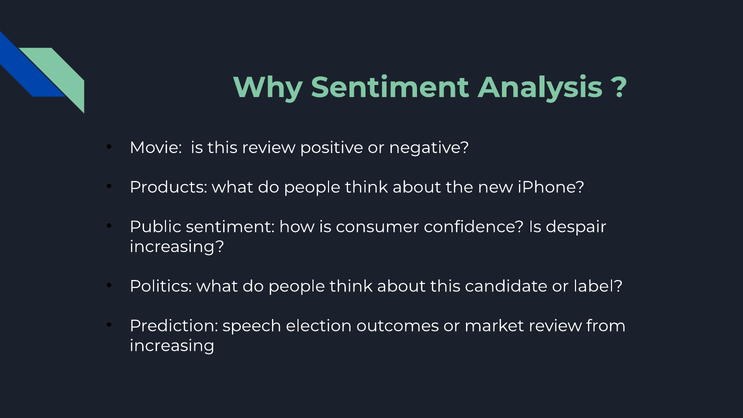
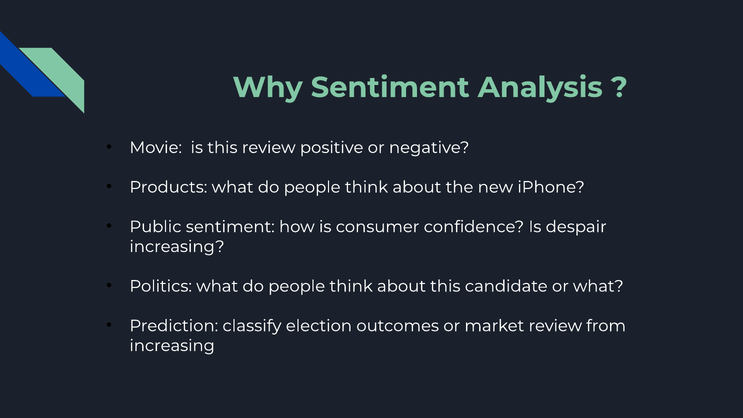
or label: label -> what
speech: speech -> classify
